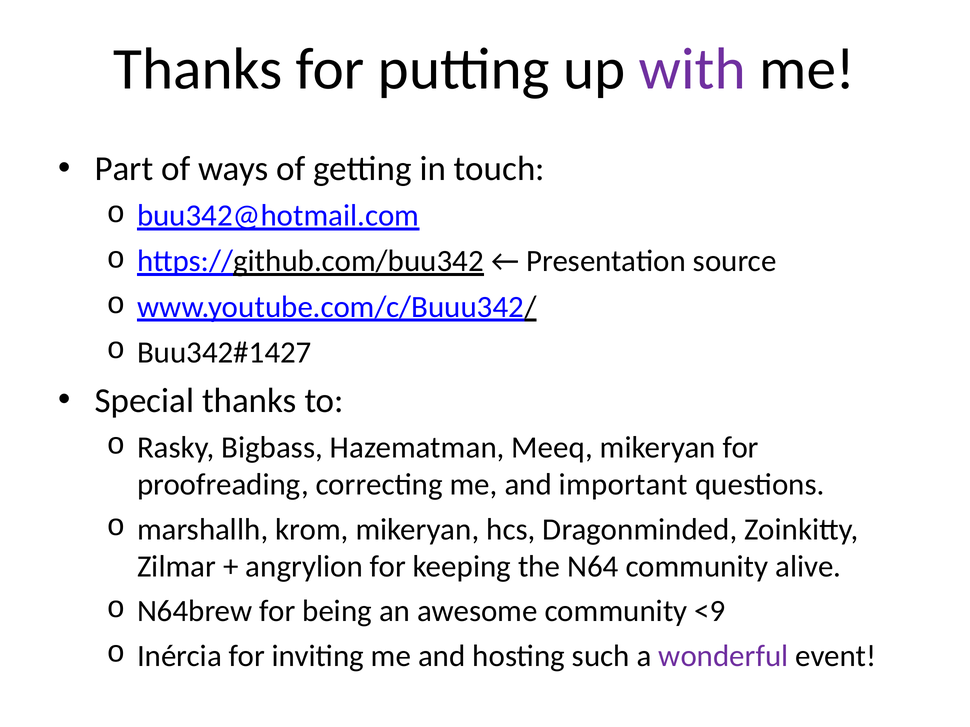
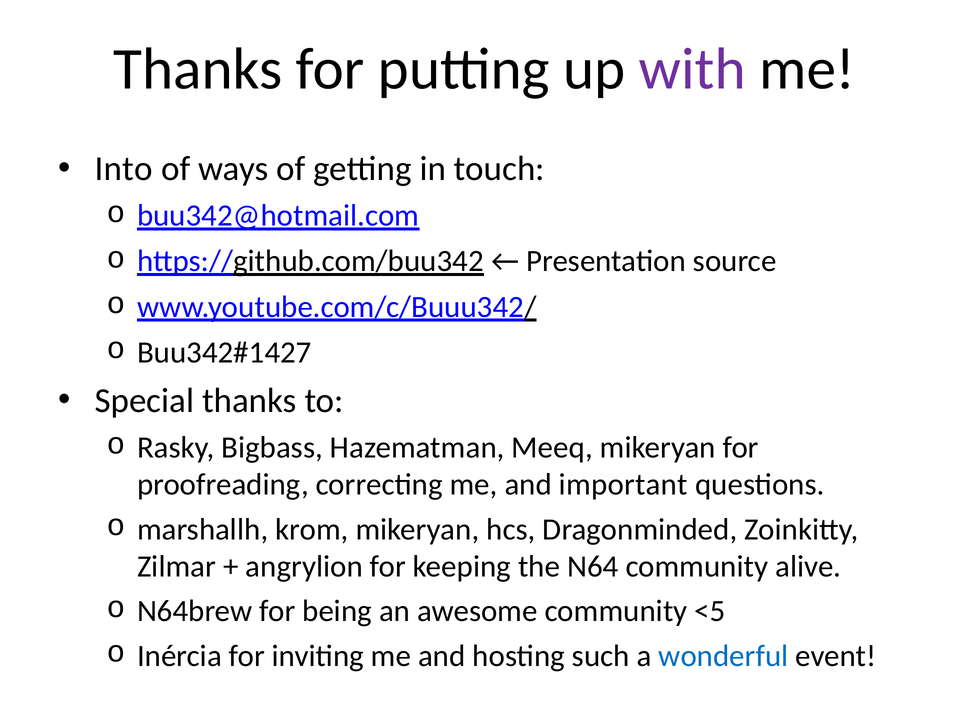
Part: Part -> Into
<9: <9 -> <5
wonderful colour: purple -> blue
